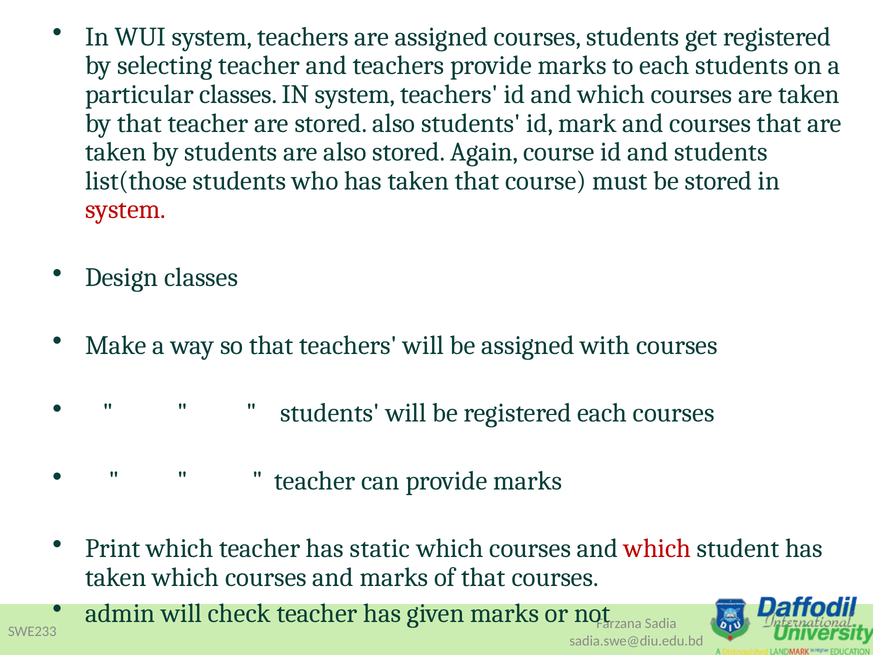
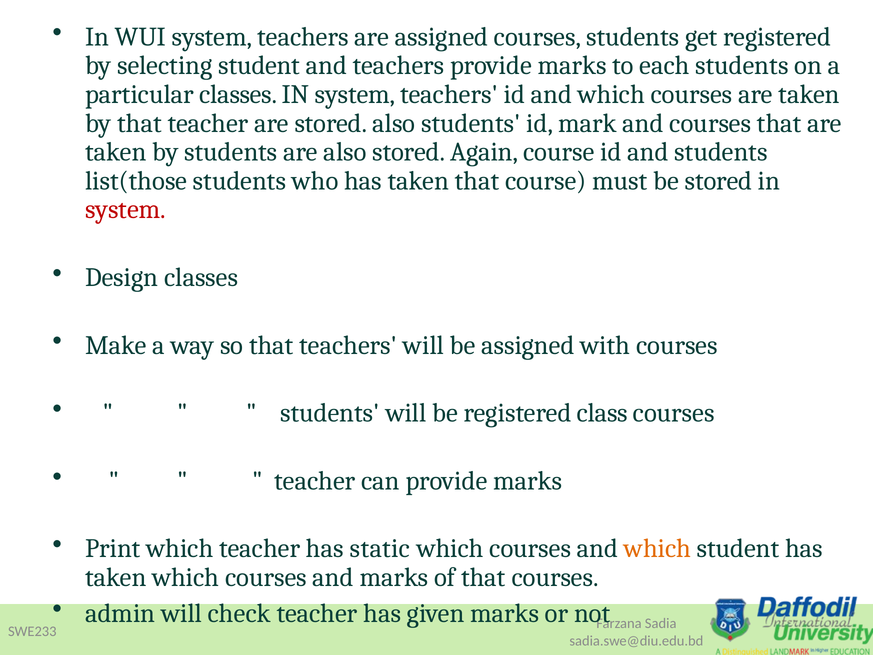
selecting teacher: teacher -> student
registered each: each -> class
which at (658, 548) colour: red -> orange
